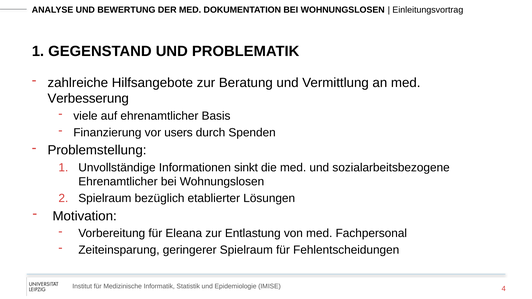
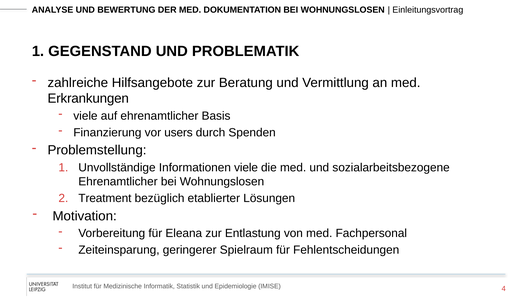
Verbesserung: Verbesserung -> Erkrankungen
Informationen sinkt: sinkt -> viele
Spielraum at (105, 198): Spielraum -> Treatment
